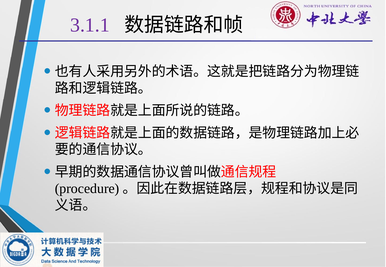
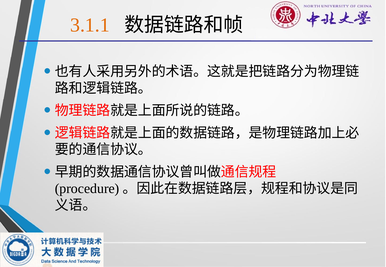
3.1.1 colour: purple -> orange
